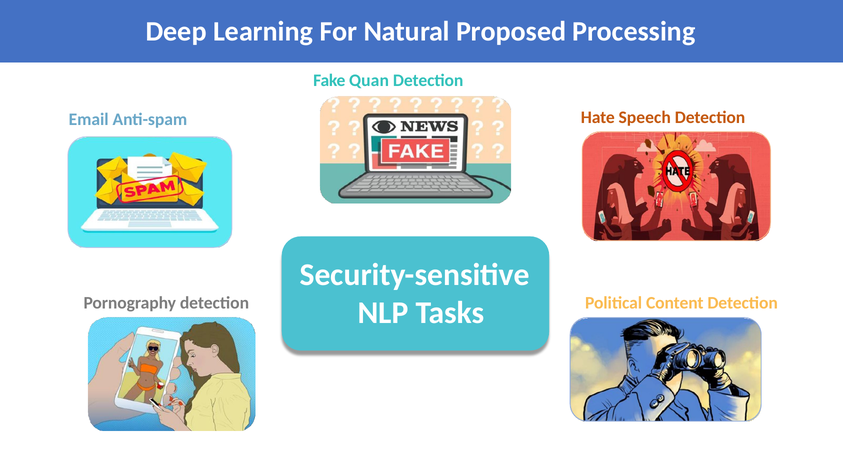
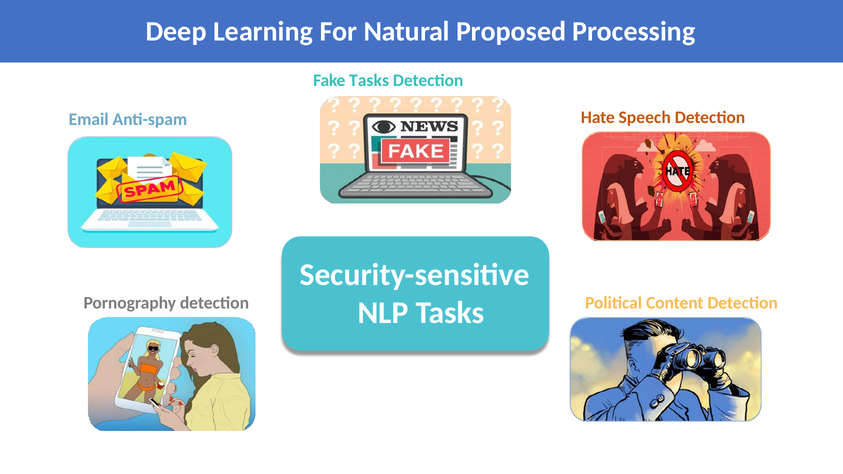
Fake Quan: Quan -> Tasks
